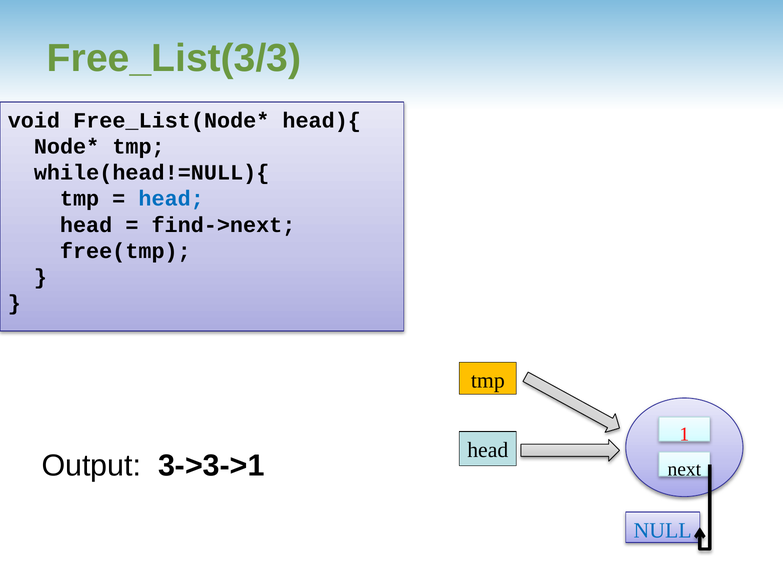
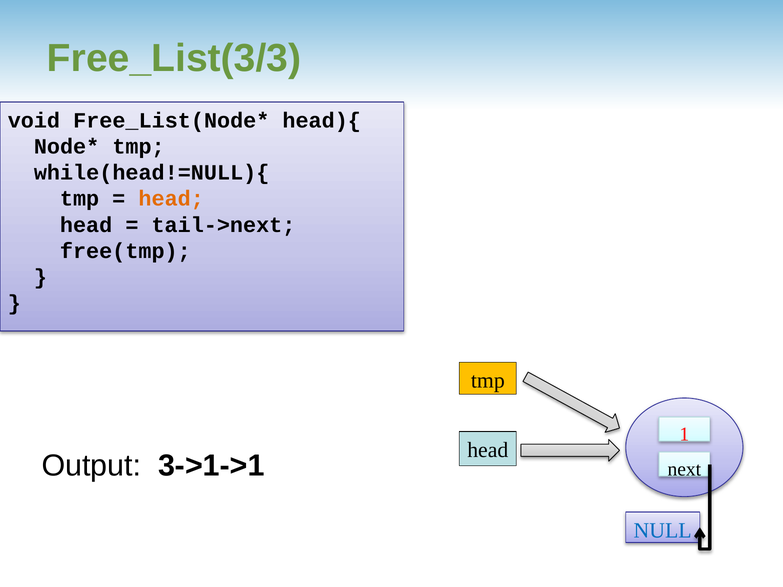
head at (171, 199) colour: blue -> orange
find->next: find->next -> tail->next
3->3->1: 3->3->1 -> 3->1->1
